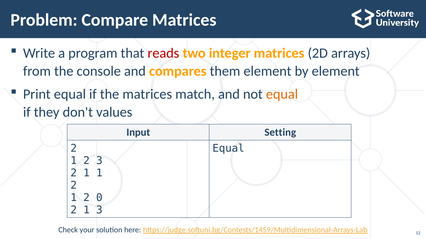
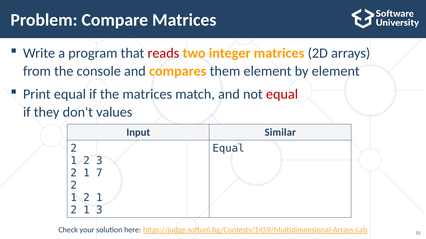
equal at (282, 95) colour: orange -> red
Setting: Setting -> Similar
1 1: 1 -> 7
0 at (99, 198): 0 -> 1
